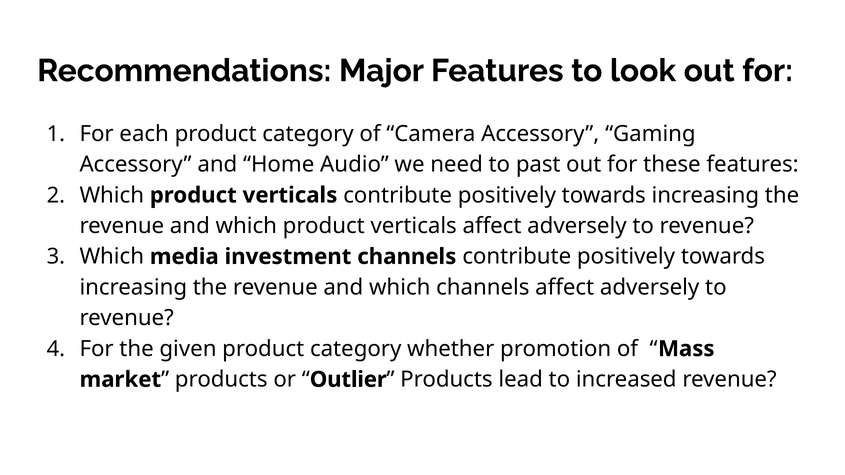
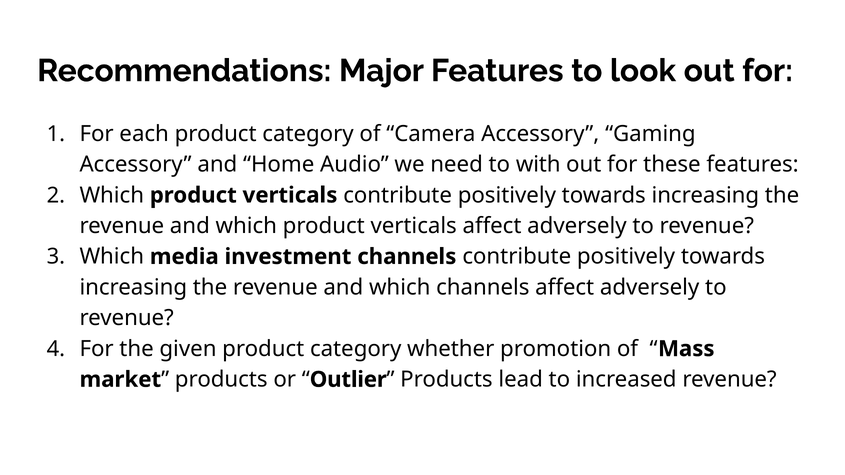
past: past -> with
